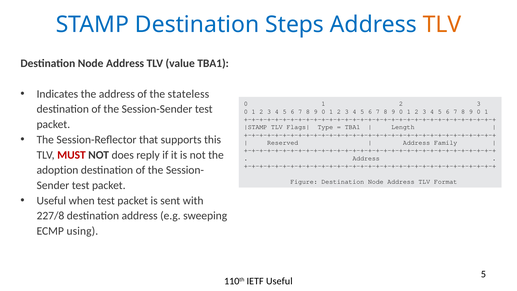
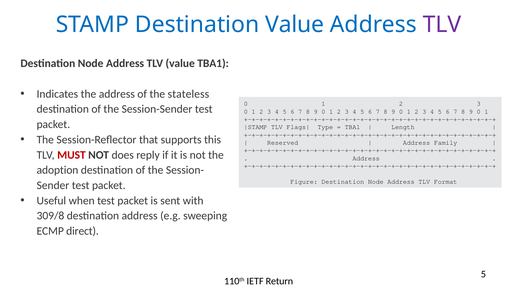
Destination Steps: Steps -> Value
TLV at (442, 25) colour: orange -> purple
227/8: 227/8 -> 309/8
using: using -> direct
IETF Useful: Useful -> Return
